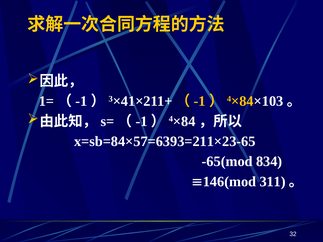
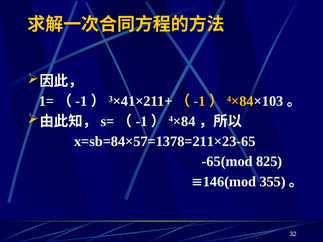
x=sb=84×57=6393=211×23-65: x=sb=84×57=6393=211×23-65 -> x=sb=84×57=1378=211×23-65
834: 834 -> 825
311: 311 -> 355
